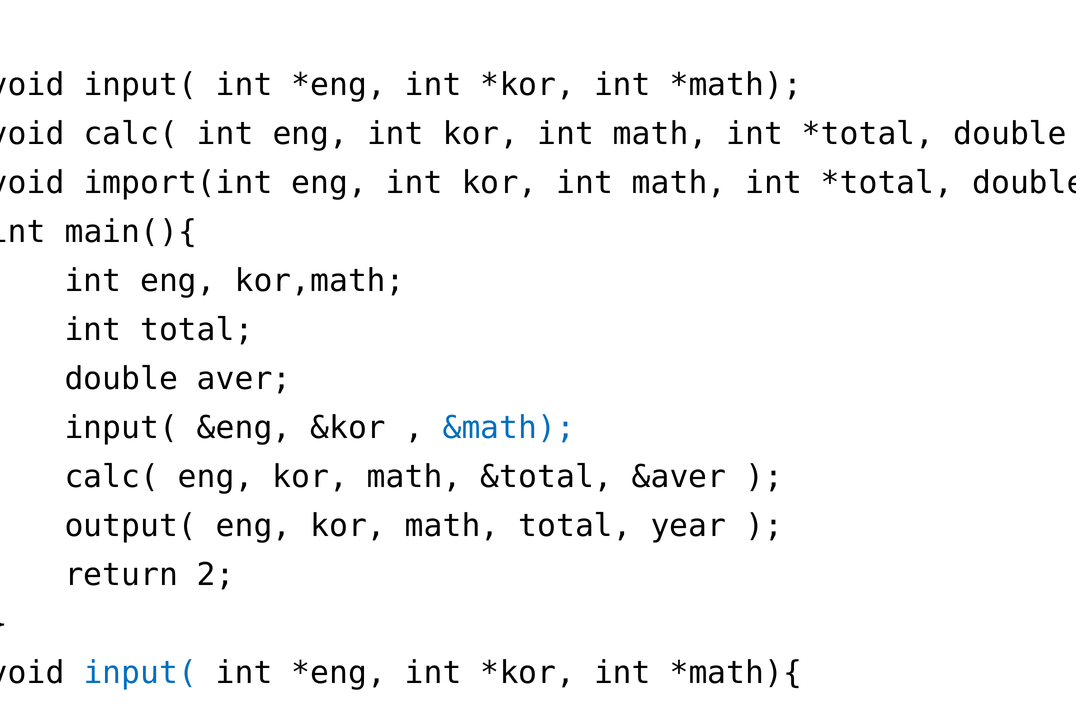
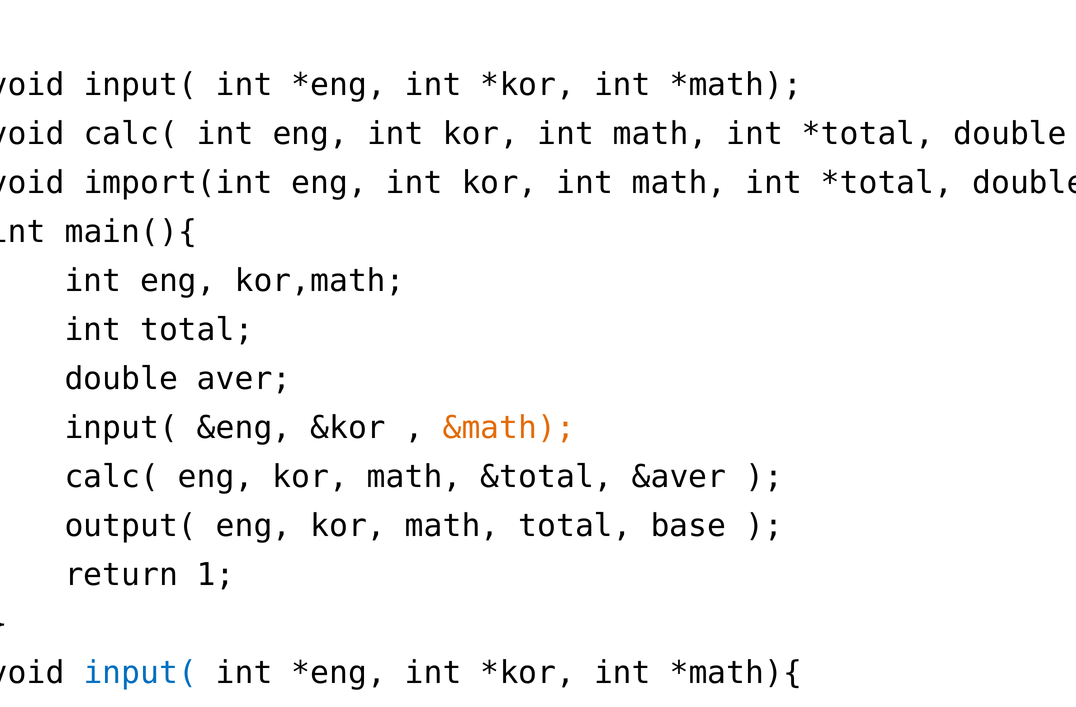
&math colour: blue -> orange
year: year -> base
2: 2 -> 1
